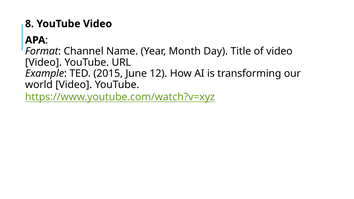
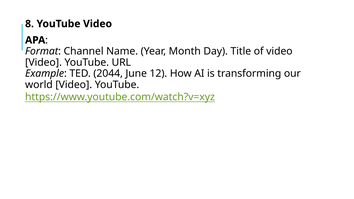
2015: 2015 -> 2044
